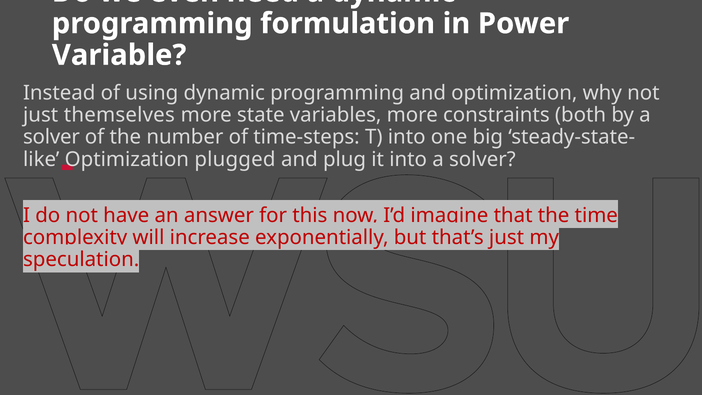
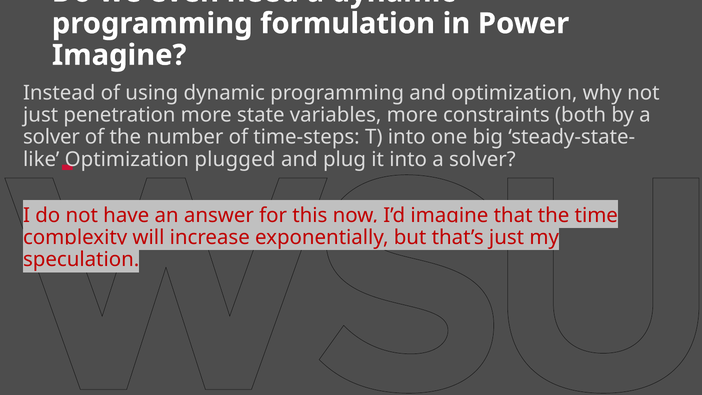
Variable at (119, 55): Variable -> Imagine
themselves: themselves -> penetration
